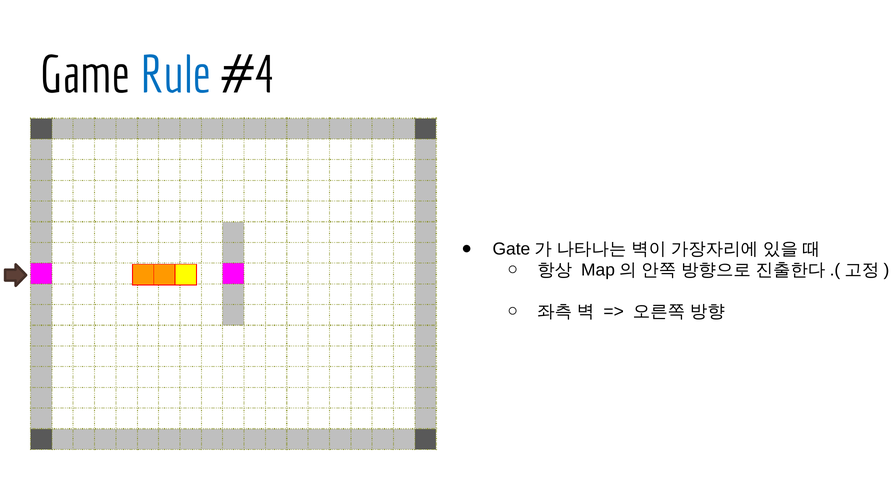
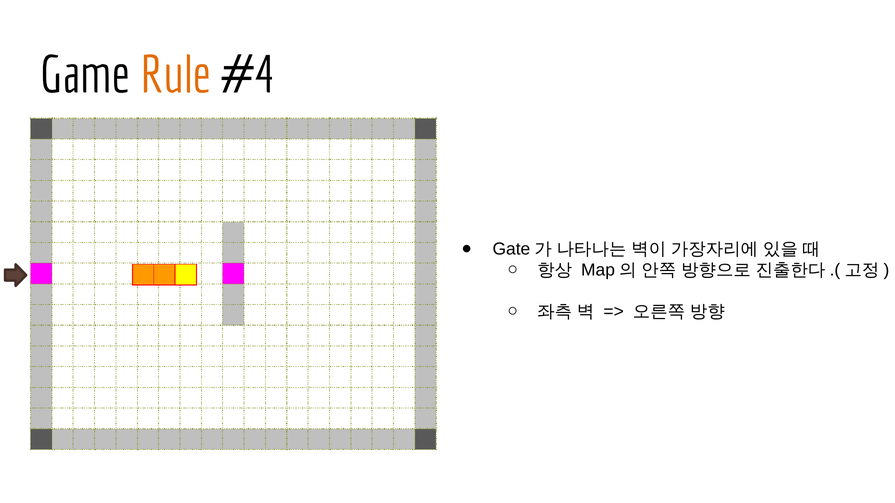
Rule colour: blue -> orange
